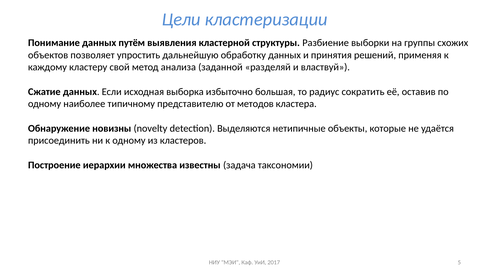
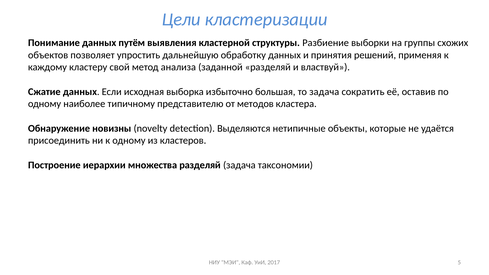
то радиус: радиус -> задача
множества известны: известны -> разделяй
